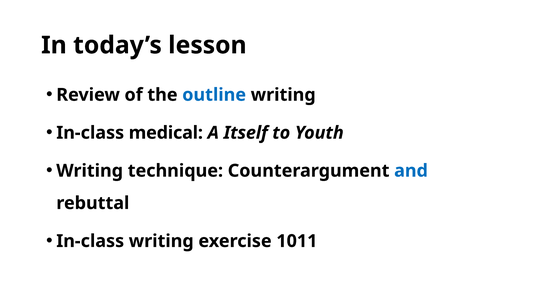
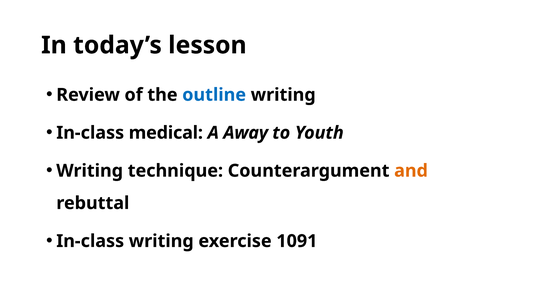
Itself: Itself -> Away
and colour: blue -> orange
1011: 1011 -> 1091
